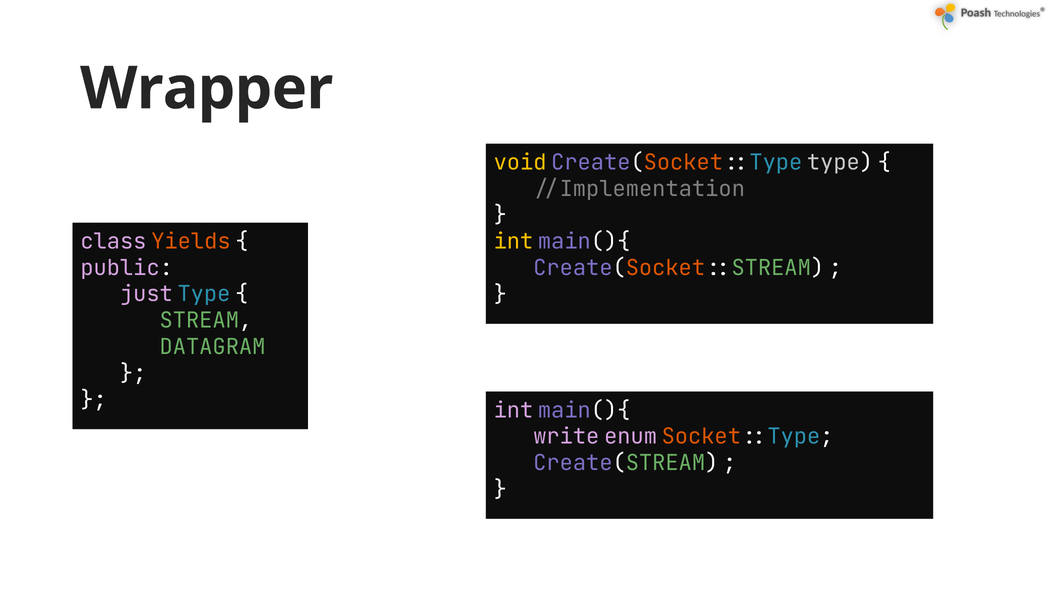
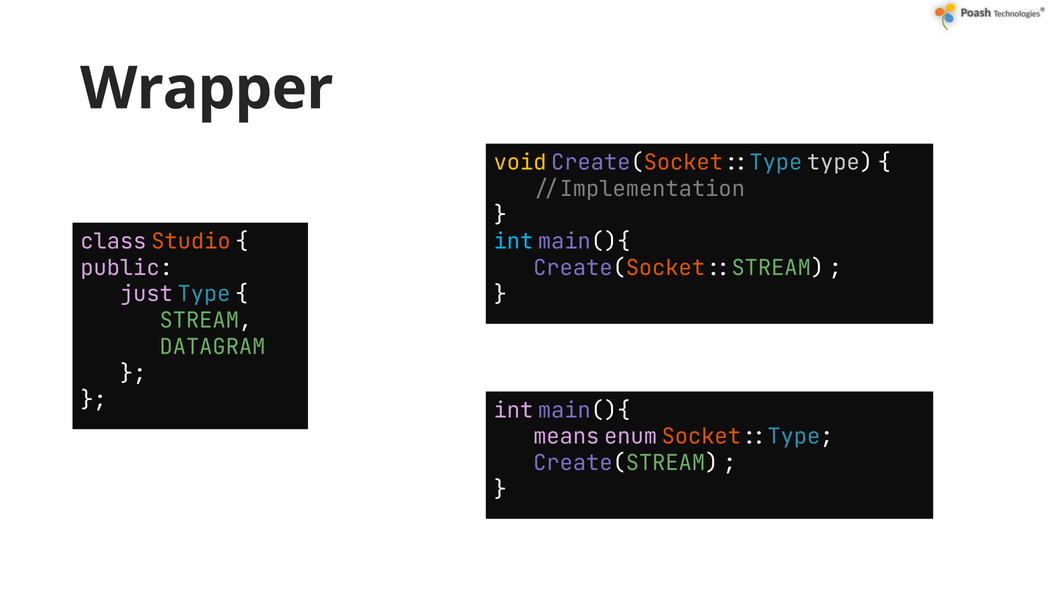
Yields: Yields -> Studio
int at (513, 242) colour: yellow -> light blue
write: write -> means
